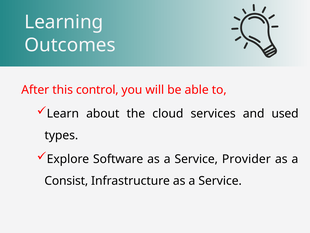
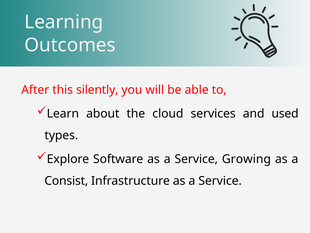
control: control -> silently
Provider: Provider -> Growing
